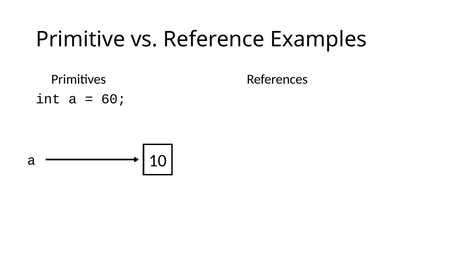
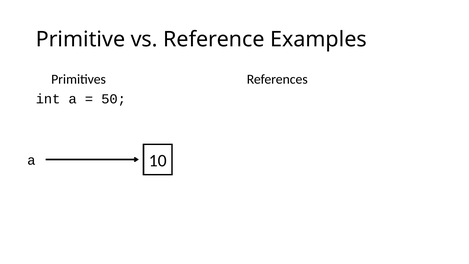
60: 60 -> 50
